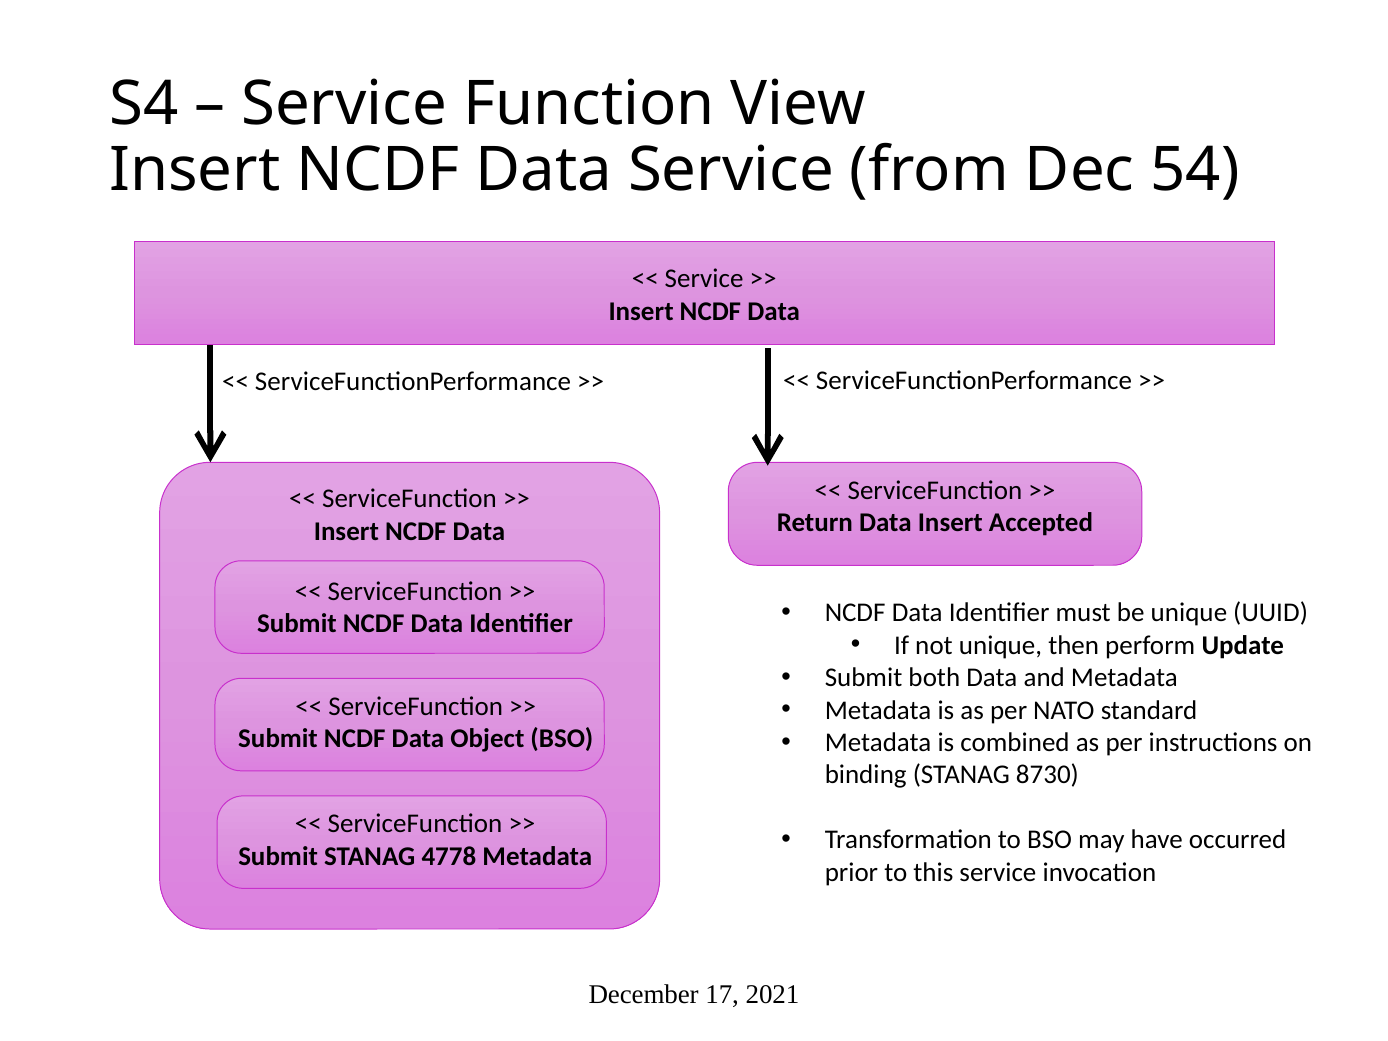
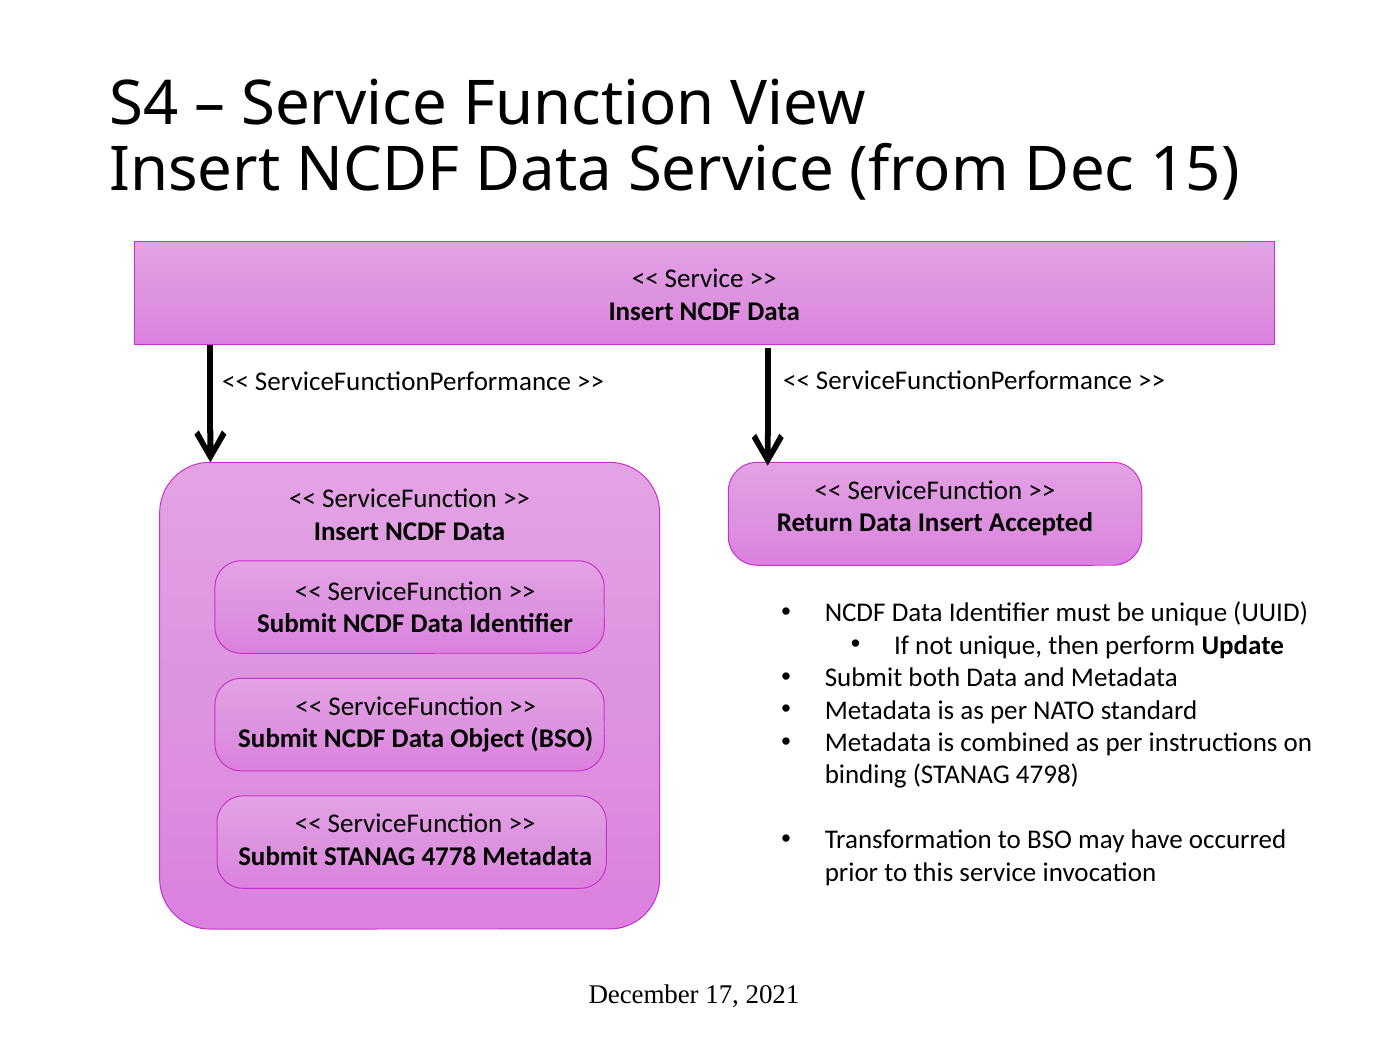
54: 54 -> 15
8730: 8730 -> 4798
